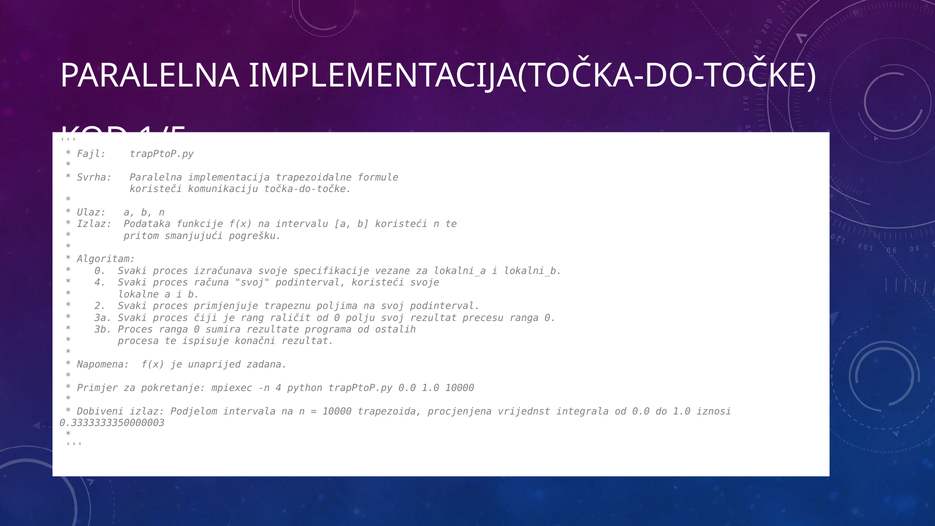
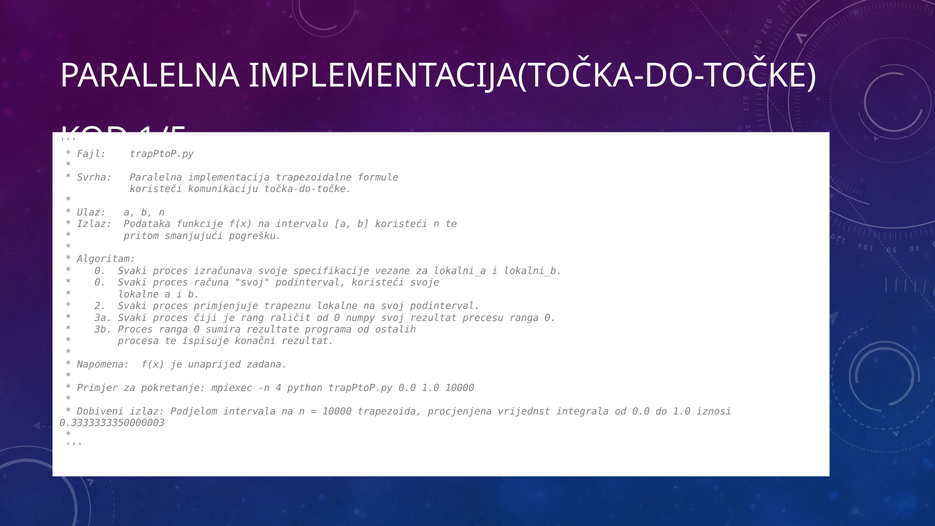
4 at (100, 283): 4 -> 0
trapeznu poljima: poljima -> lokalne
polju: polju -> numpy
